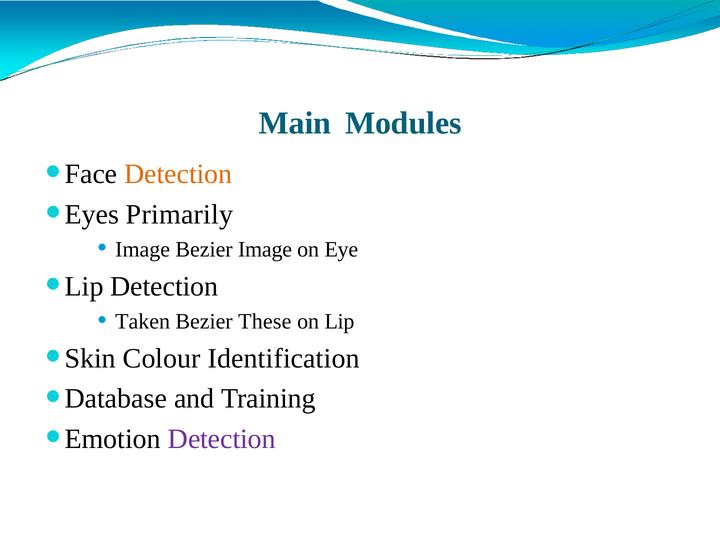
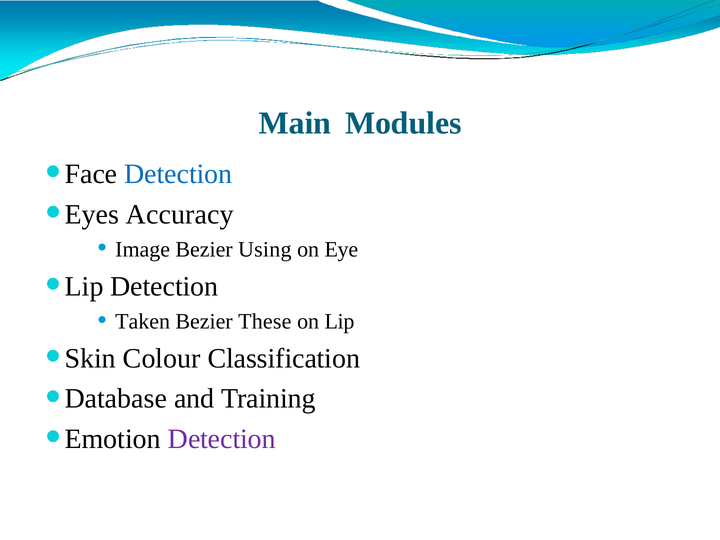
Detection at (178, 174) colour: orange -> blue
Primarily: Primarily -> Accuracy
Bezier Image: Image -> Using
Identification: Identification -> Classification
